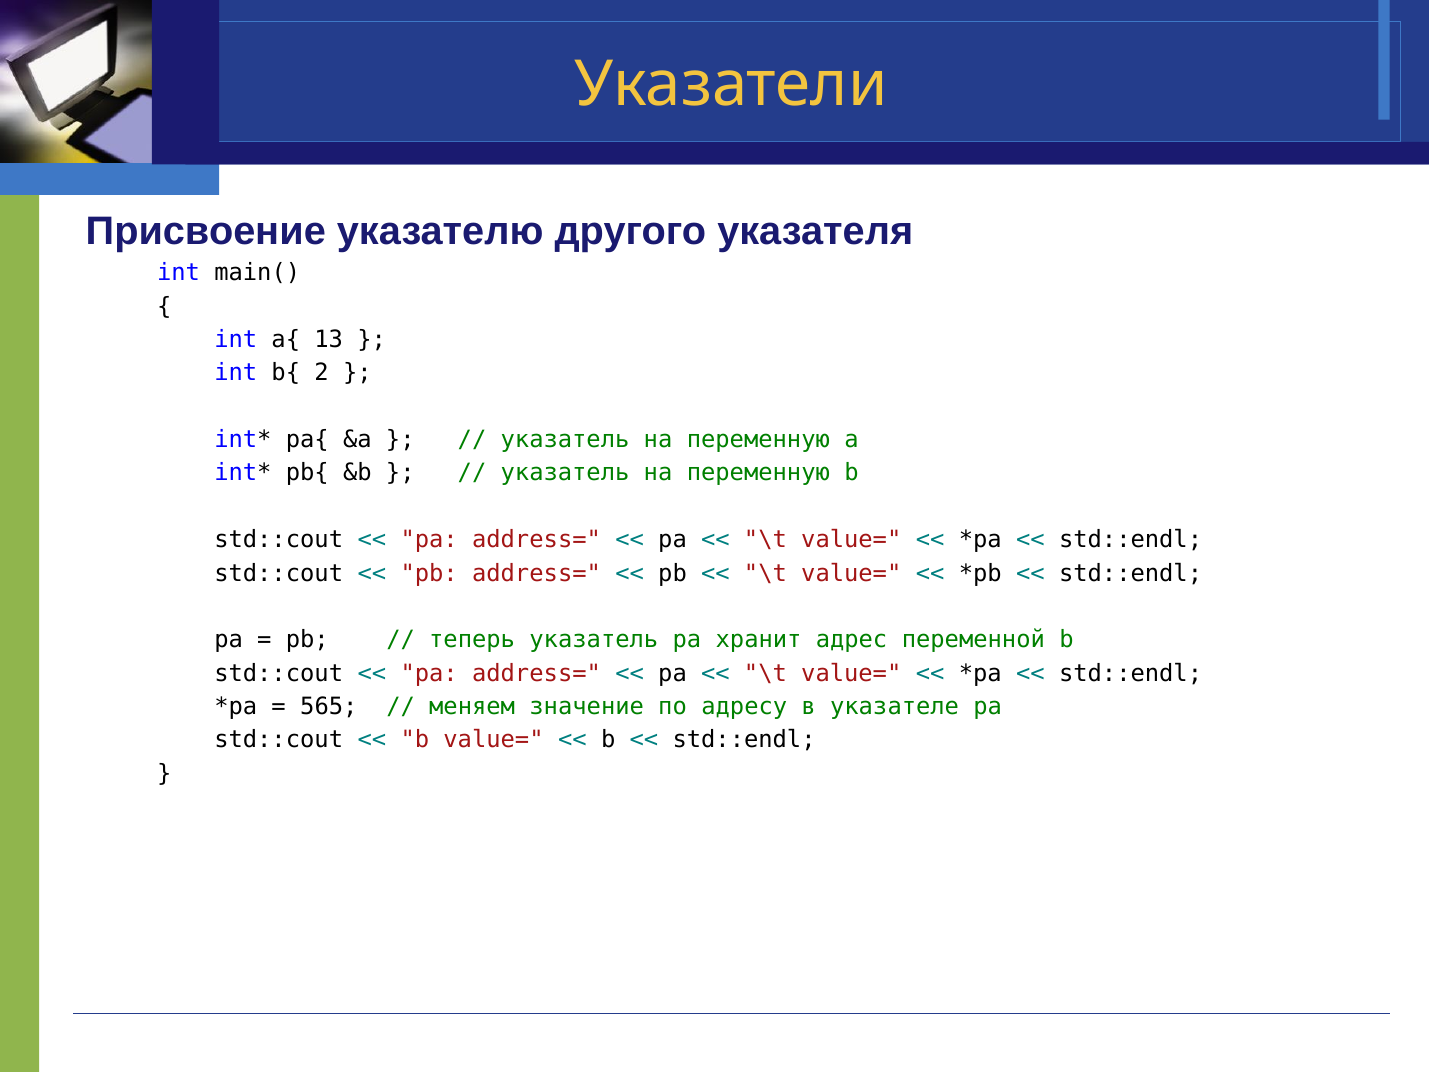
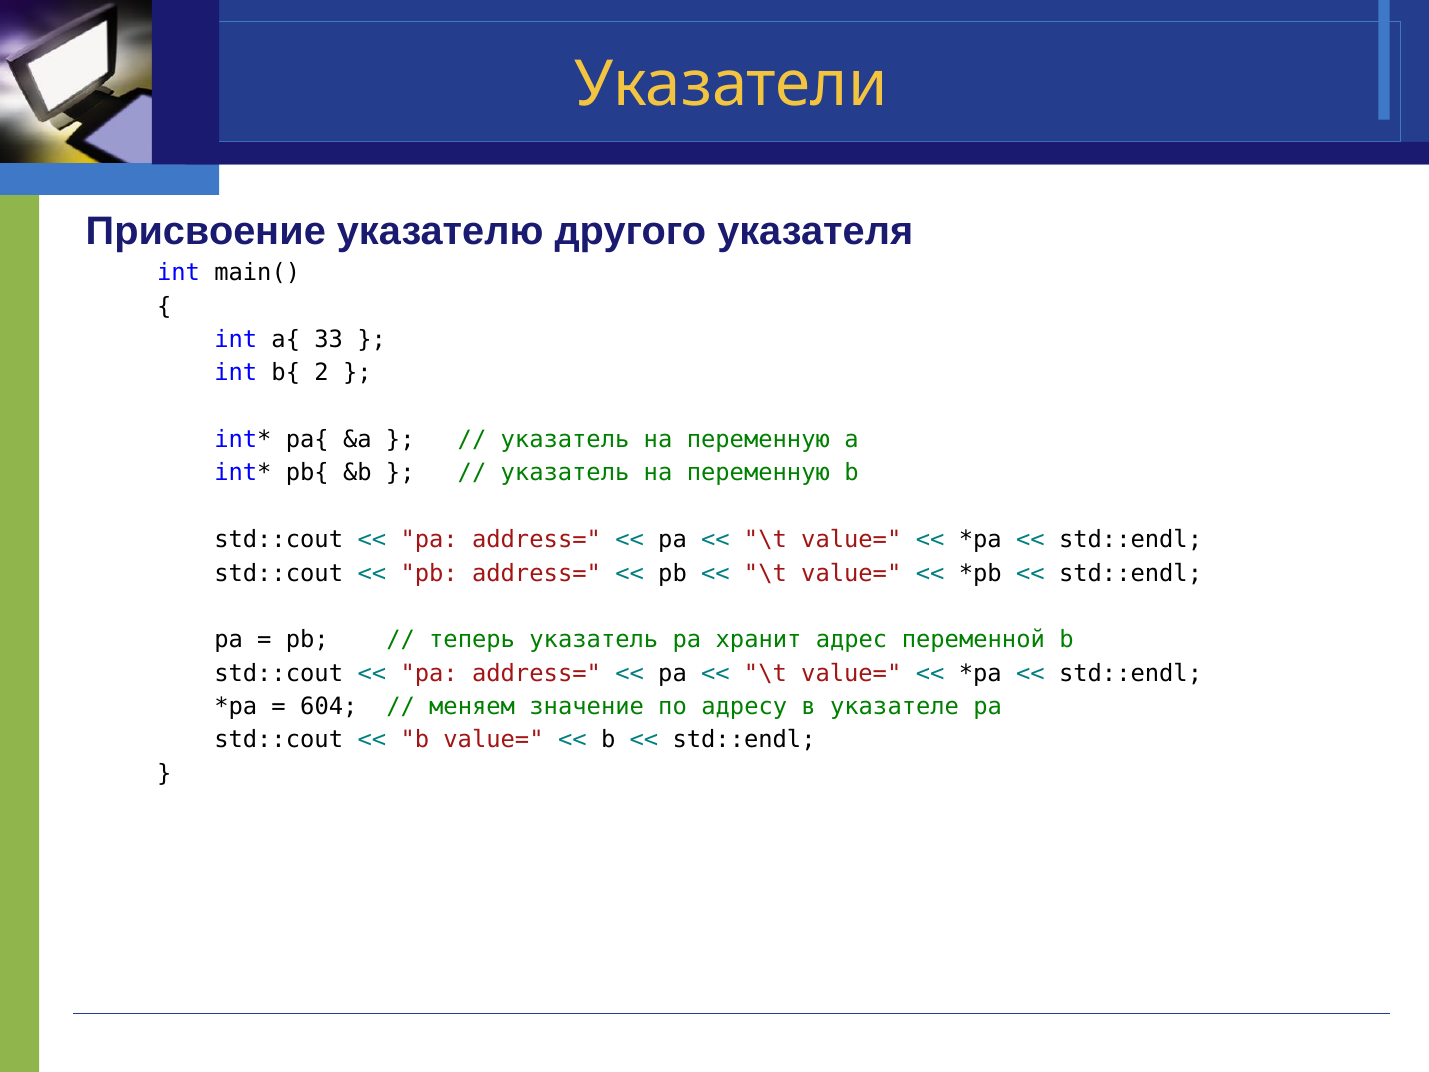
13: 13 -> 33
565: 565 -> 604
